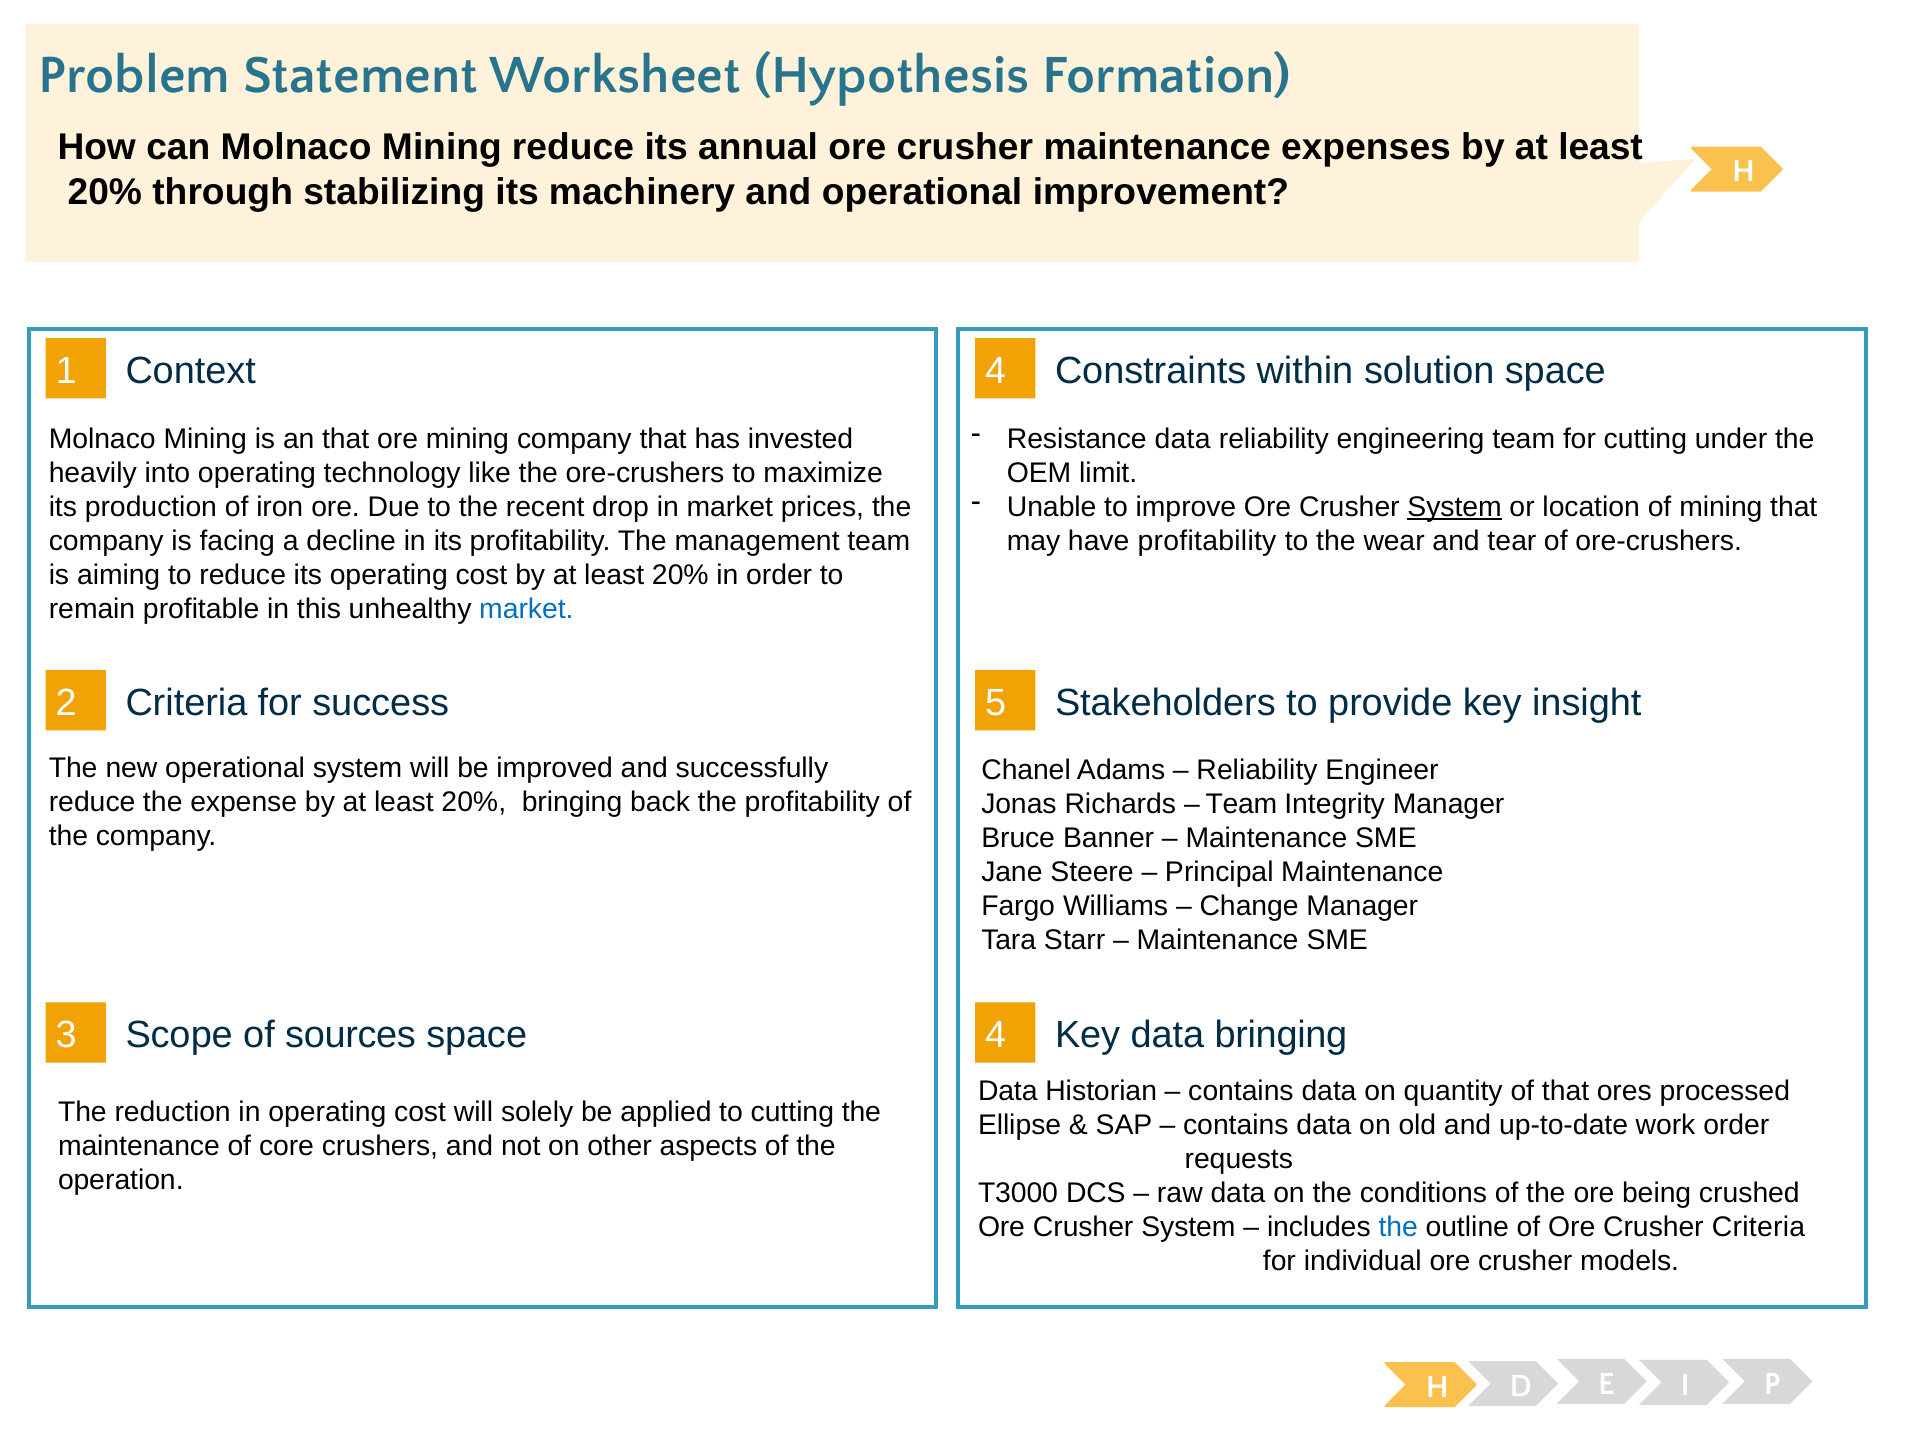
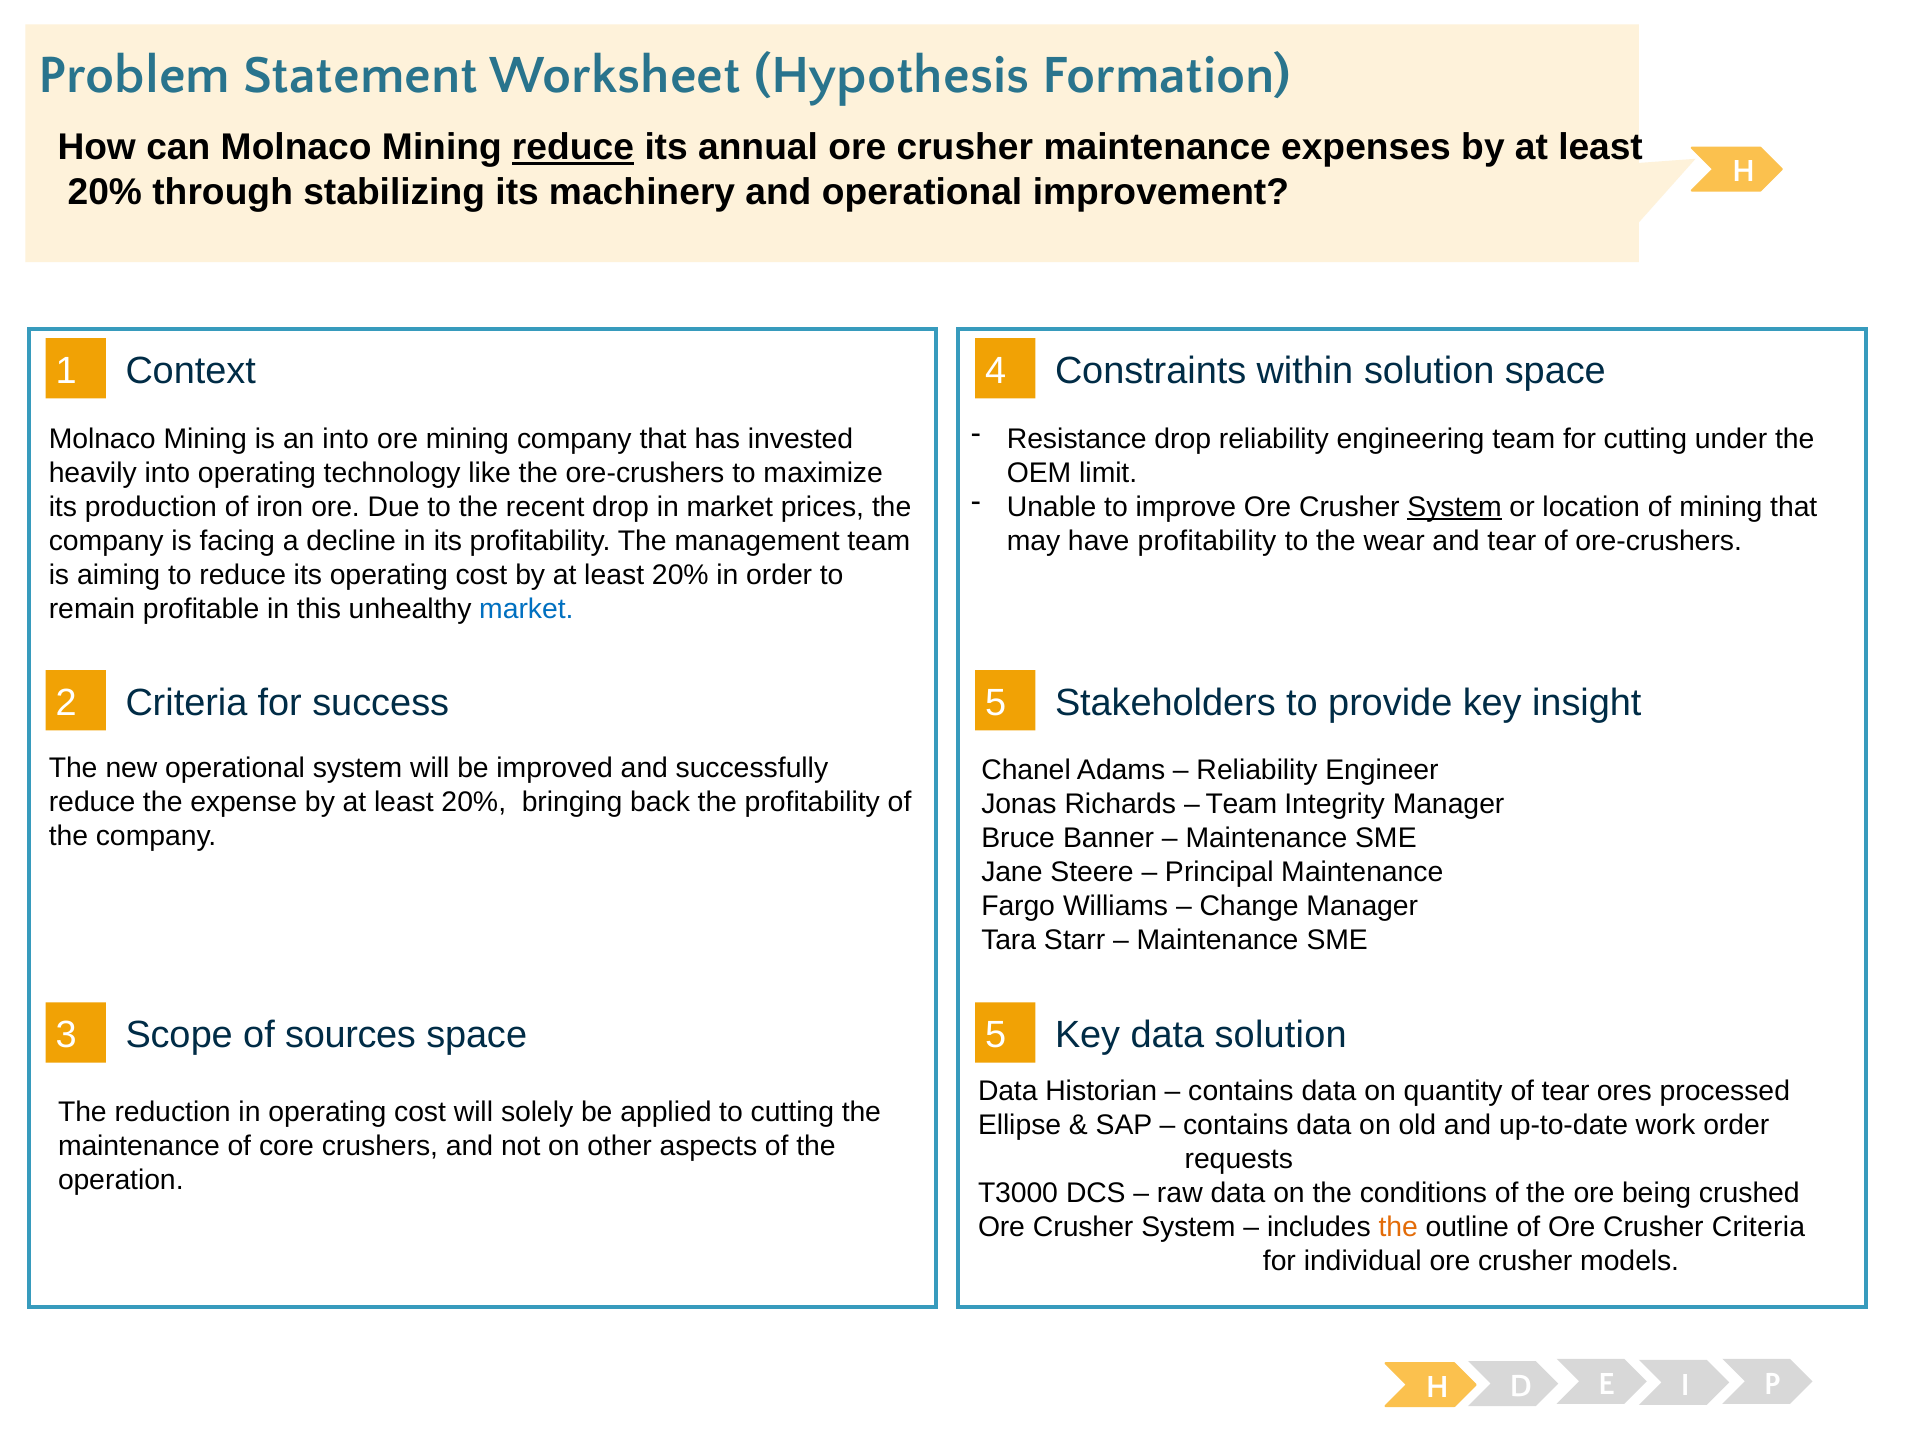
reduce at (573, 147) underline: none -> present
Resistance data: data -> drop
an that: that -> into
data bringing: bringing -> solution
3 4: 4 -> 5
of that: that -> tear
the at (1398, 1227) colour: blue -> orange
